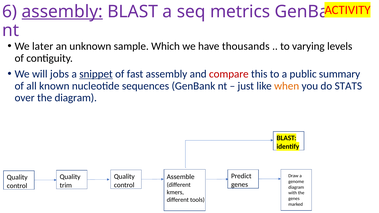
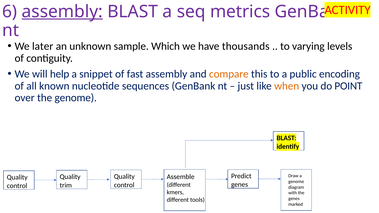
jobs: jobs -> help
snippet underline: present -> none
compare colour: red -> orange
summary: summary -> encoding
STATS: STATS -> POINT
the diagram: diagram -> genome
